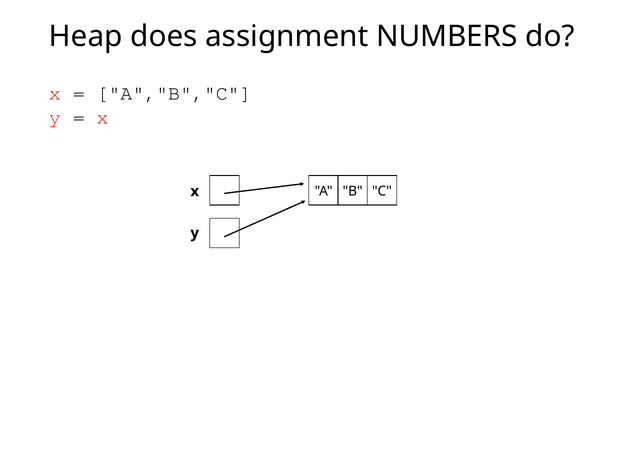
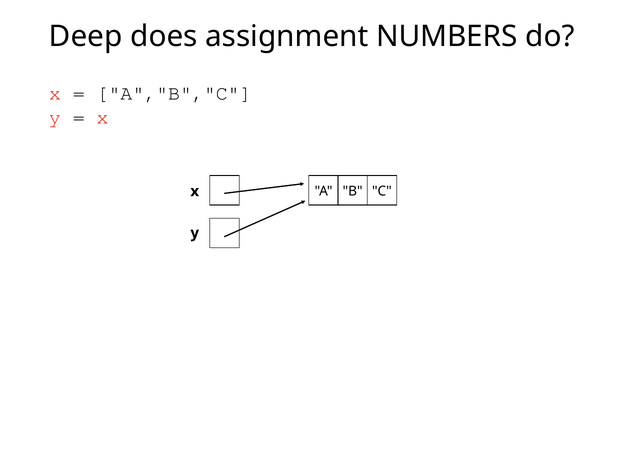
Heap: Heap -> Deep
